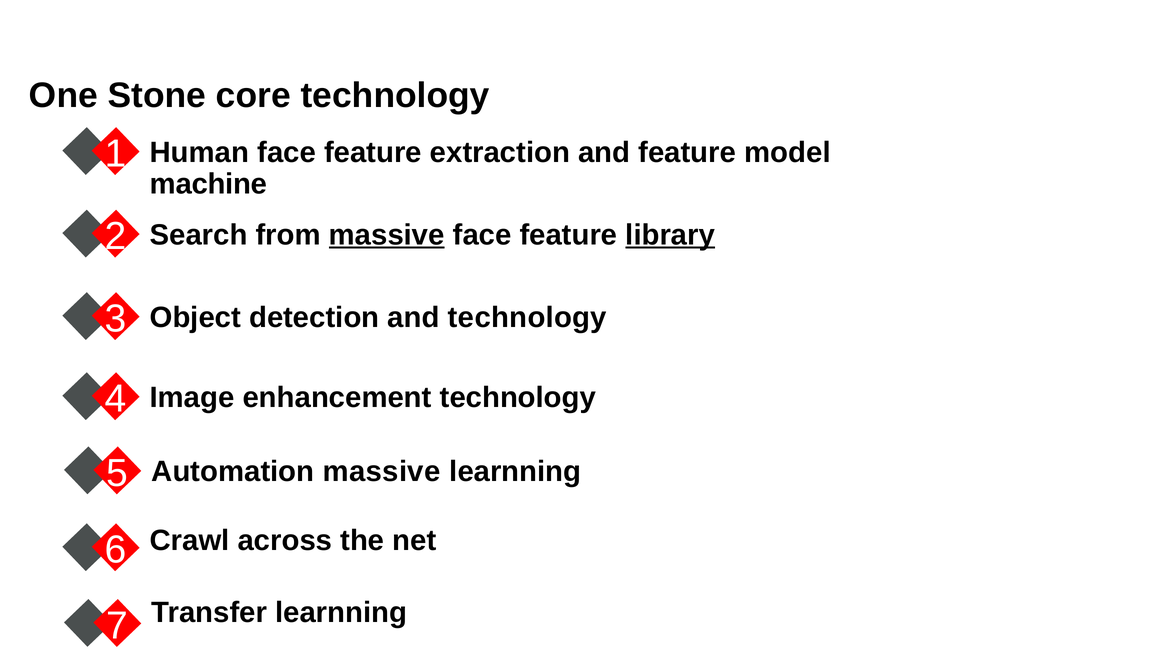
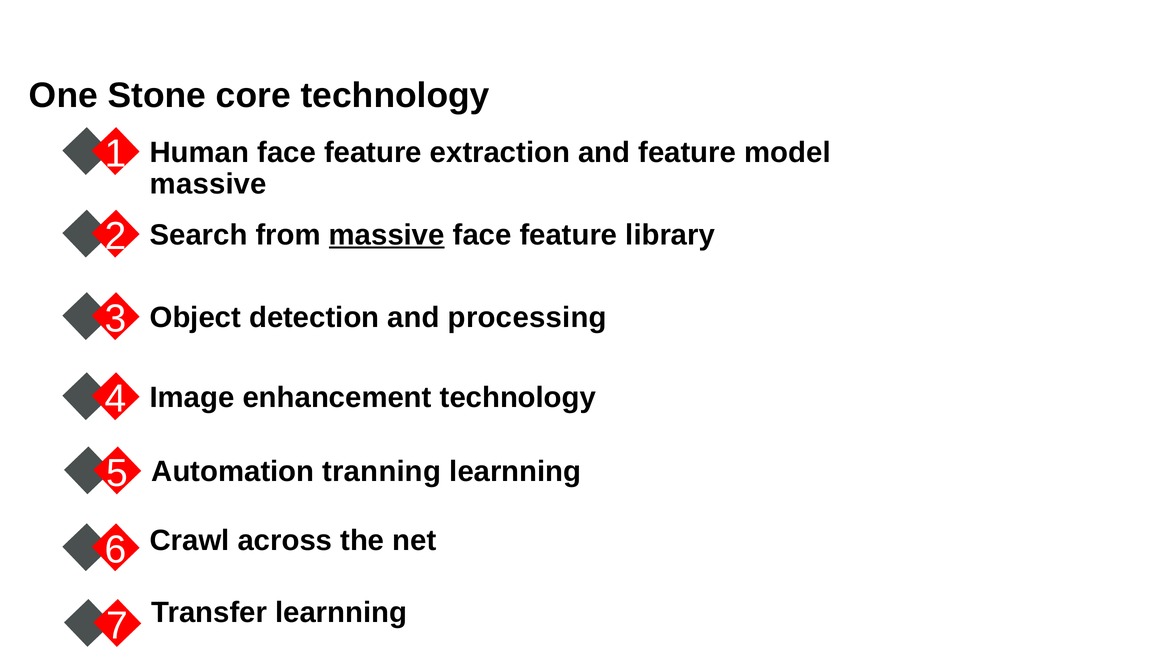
machine at (209, 184): machine -> massive
library underline: present -> none
and technology: technology -> processing
Automation massive: massive -> tranning
